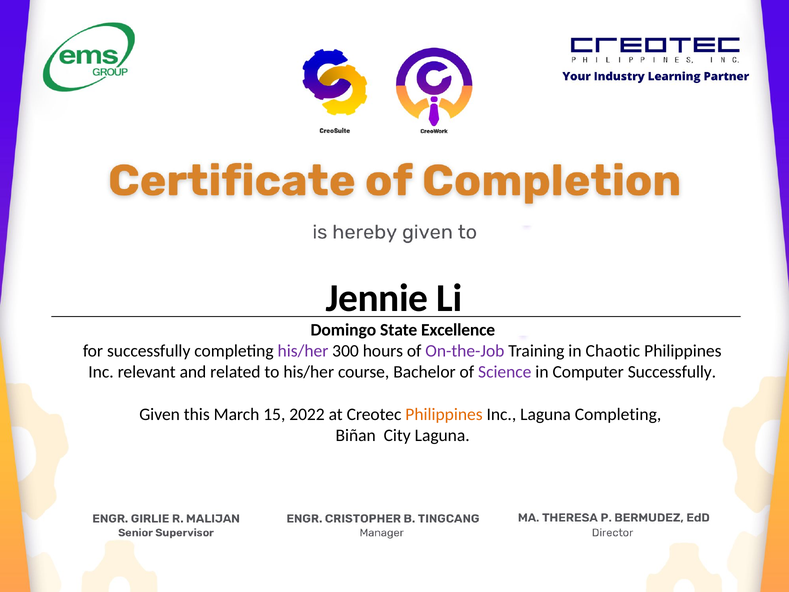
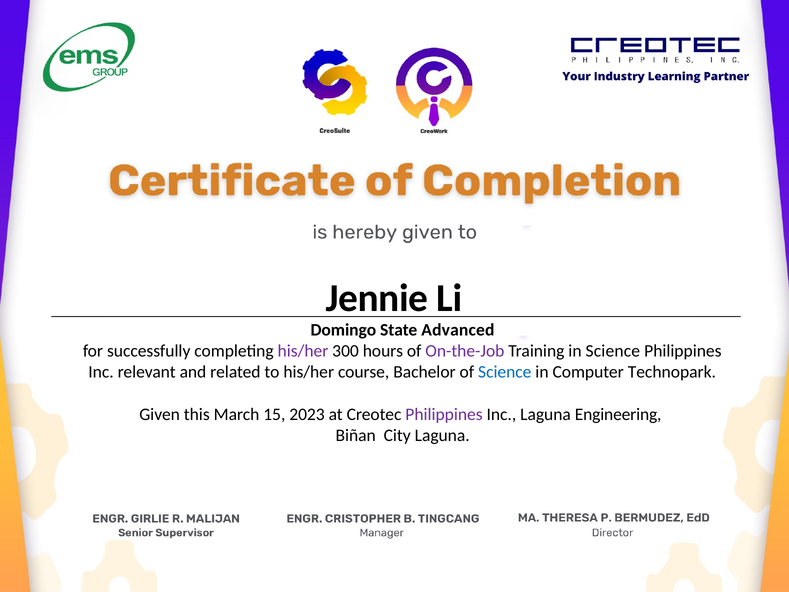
Excellence: Excellence -> Advanced
in Chaotic: Chaotic -> Science
Science at (505, 372) colour: purple -> blue
Computer Successfully: Successfully -> Technopark
2022: 2022 -> 2023
Philippines at (444, 414) colour: orange -> purple
Laguna Completing: Completing -> Engineering
